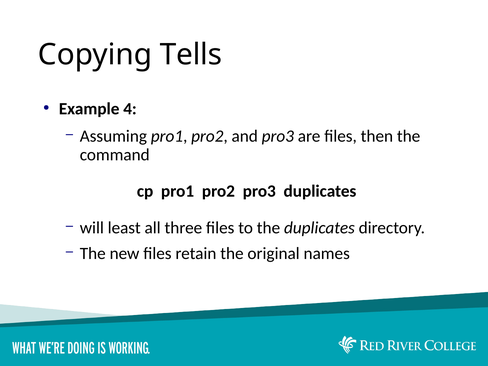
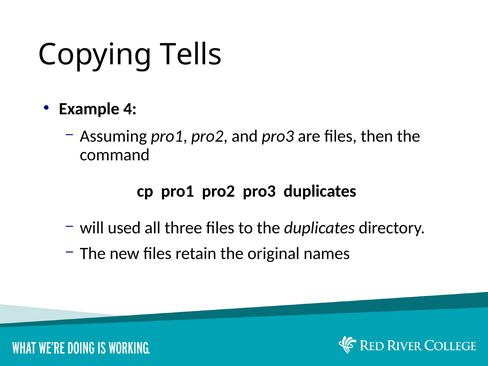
least: least -> used
